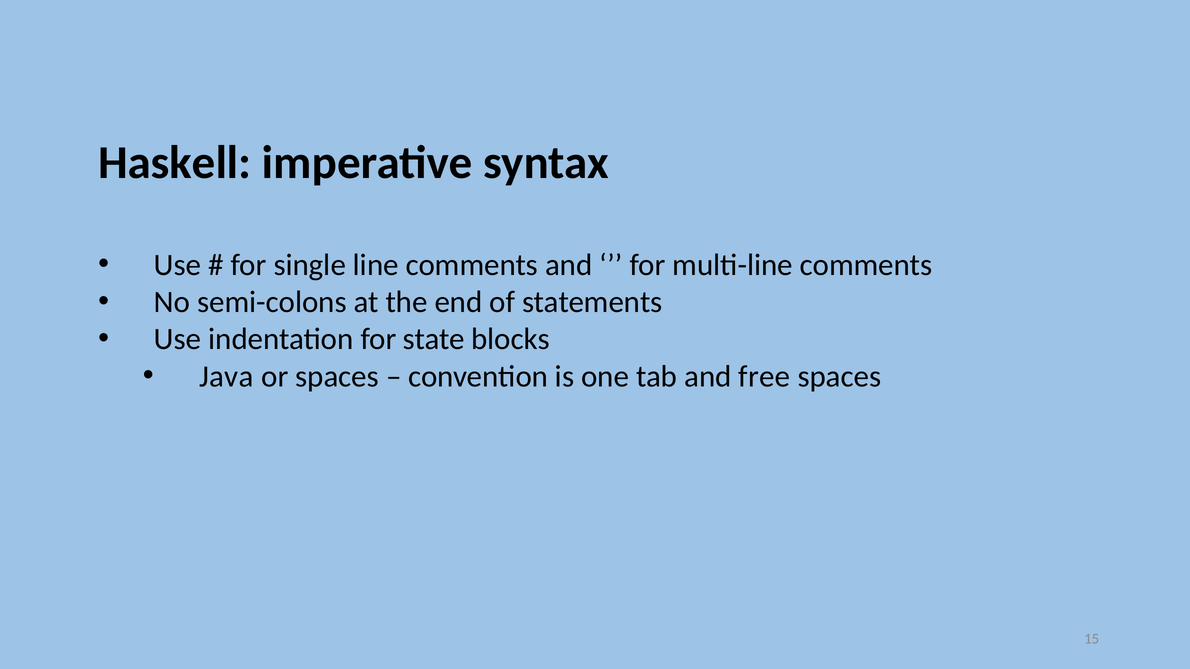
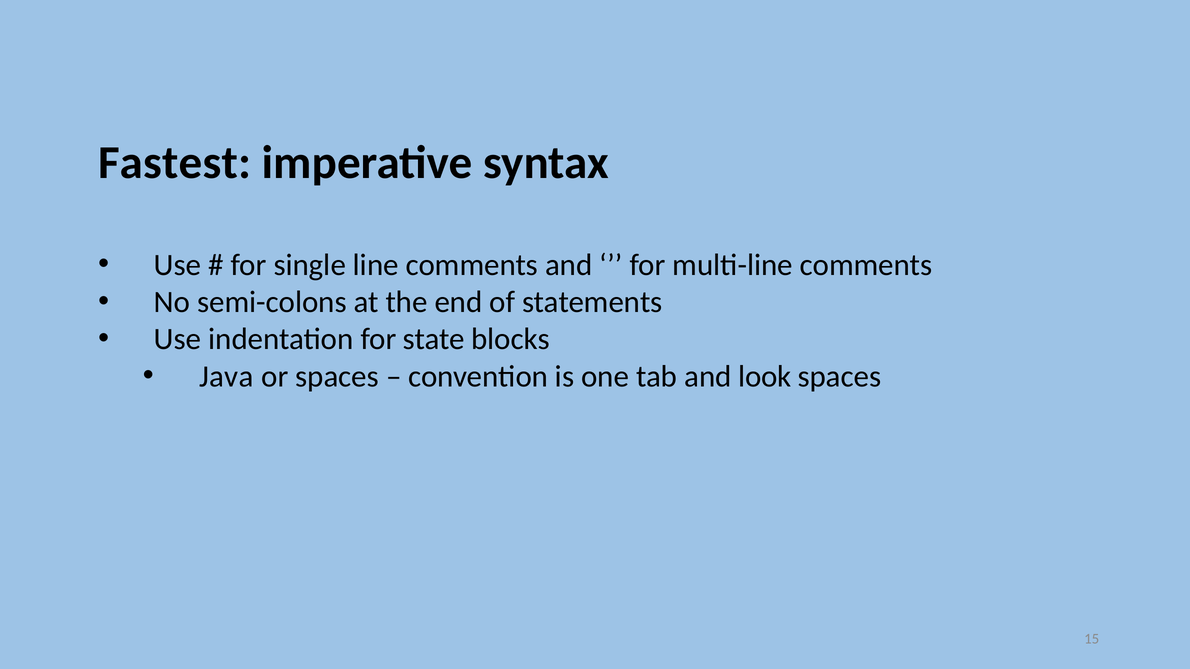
Haskell: Haskell -> Fastest
free: free -> look
